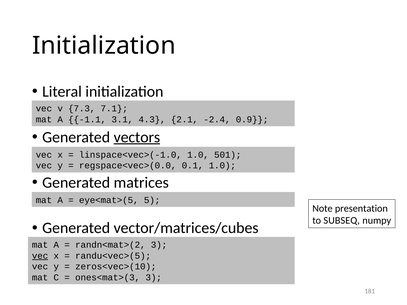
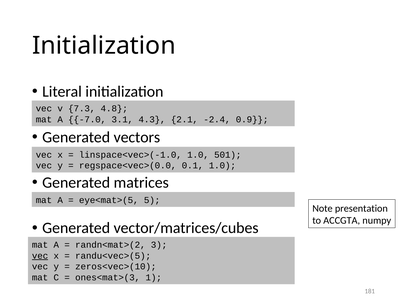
7.1: 7.1 -> 4.8
-1.1: -1.1 -> -7.0
vectors underline: present -> none
SUBSEQ: SUBSEQ -> ACCGTA
ones<mat>(3 3: 3 -> 1
